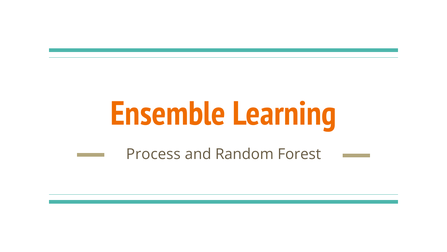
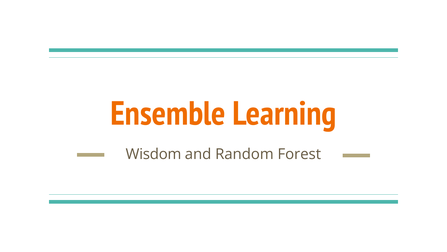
Process: Process -> Wisdom
